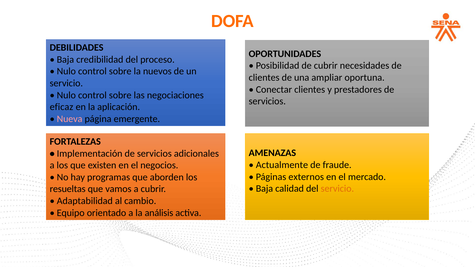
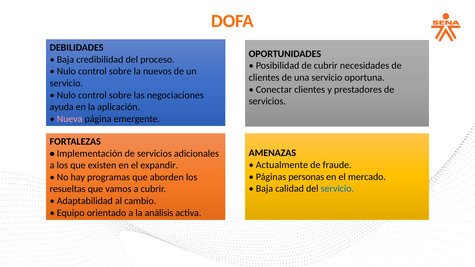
una ampliar: ampliar -> servicio
eficaz: eficaz -> ayuda
negocios: negocios -> expandir
externos: externos -> personas
servicio at (337, 189) colour: orange -> blue
